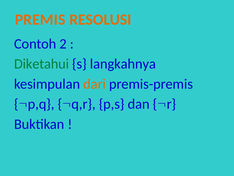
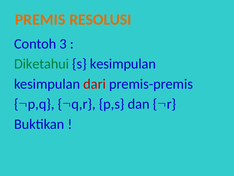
2: 2 -> 3
s langkahnya: langkahnya -> kesimpulan
dari colour: orange -> red
